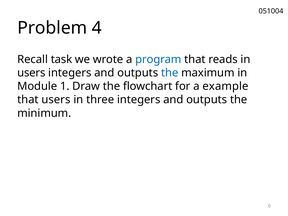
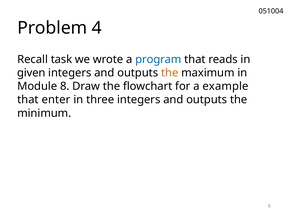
users at (31, 73): users -> given
the at (170, 73) colour: blue -> orange
1: 1 -> 8
that users: users -> enter
